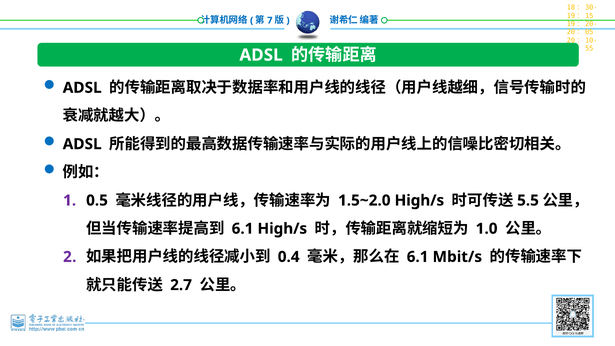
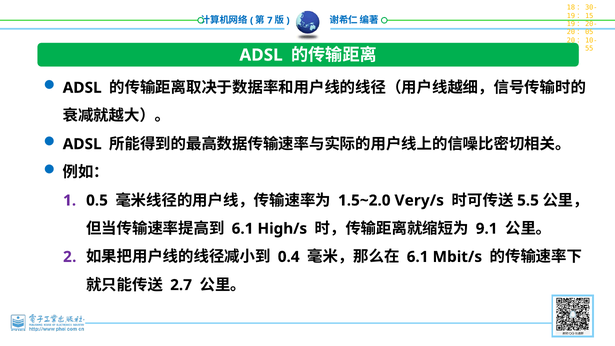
1.5~2.0 High/s: High/s -> Very/s
1.0: 1.0 -> 9.1
